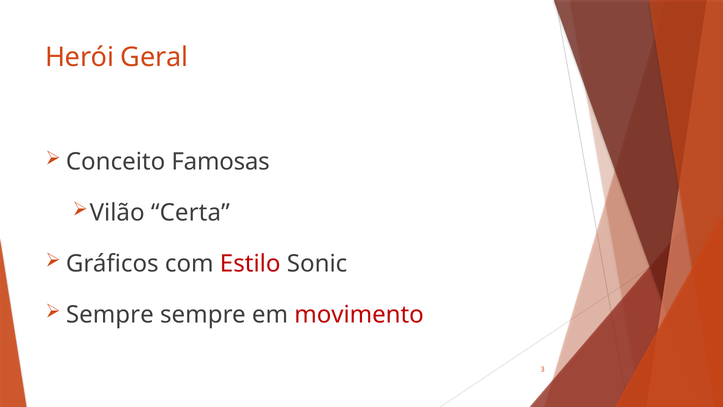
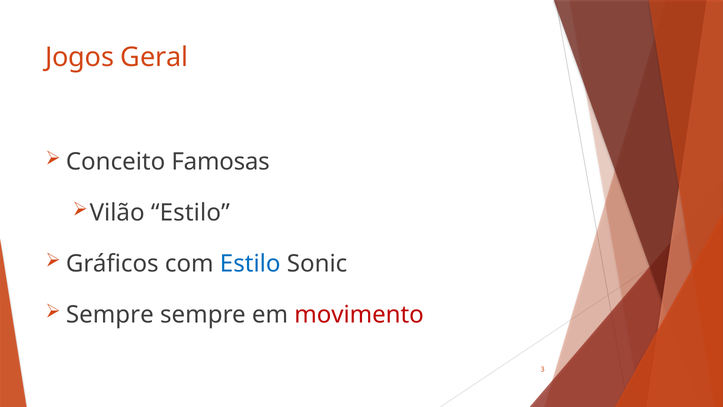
Herói: Herói -> Jogos
Vilão Certa: Certa -> Estilo
Estilo at (250, 263) colour: red -> blue
